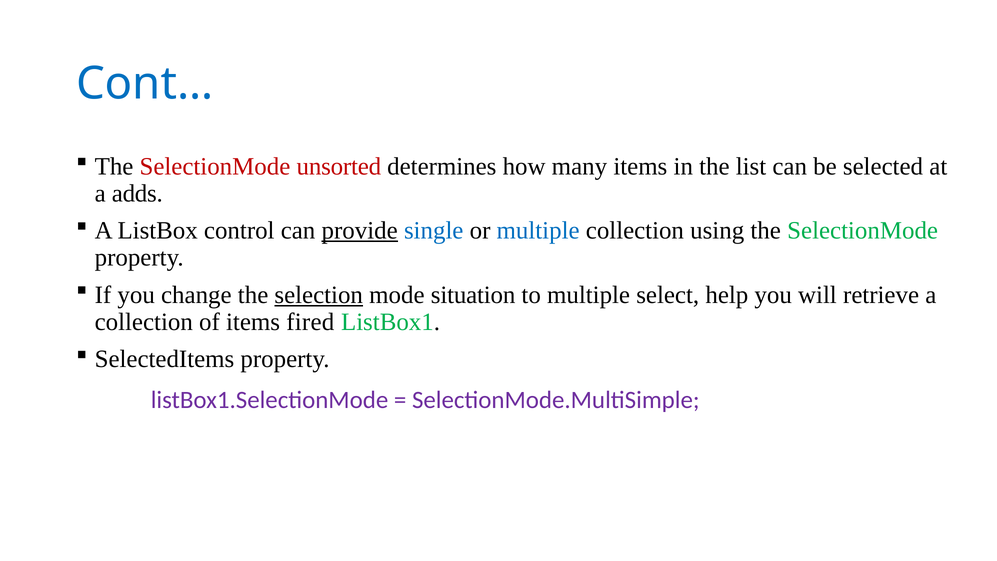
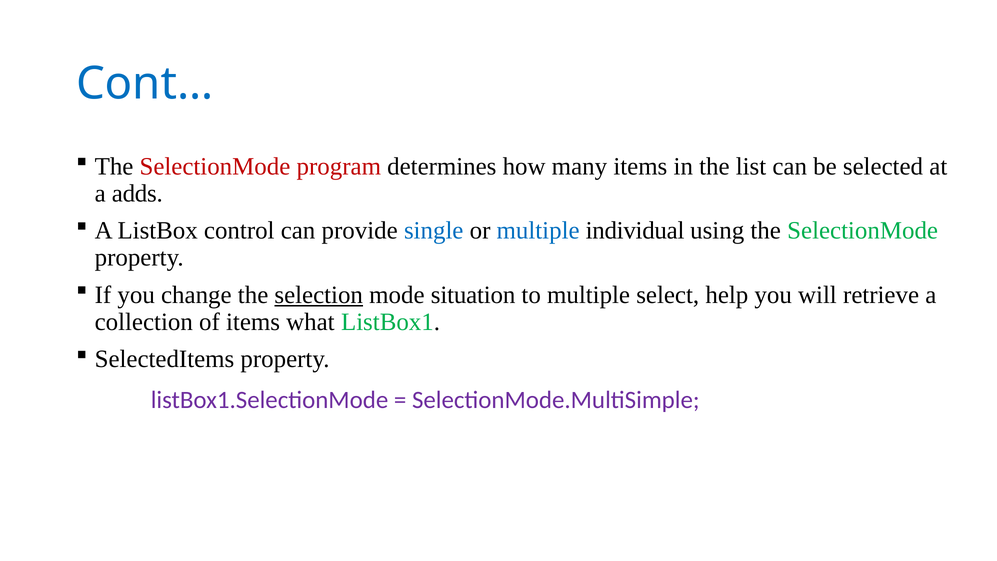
unsorted: unsorted -> program
provide underline: present -> none
multiple collection: collection -> individual
fired: fired -> what
